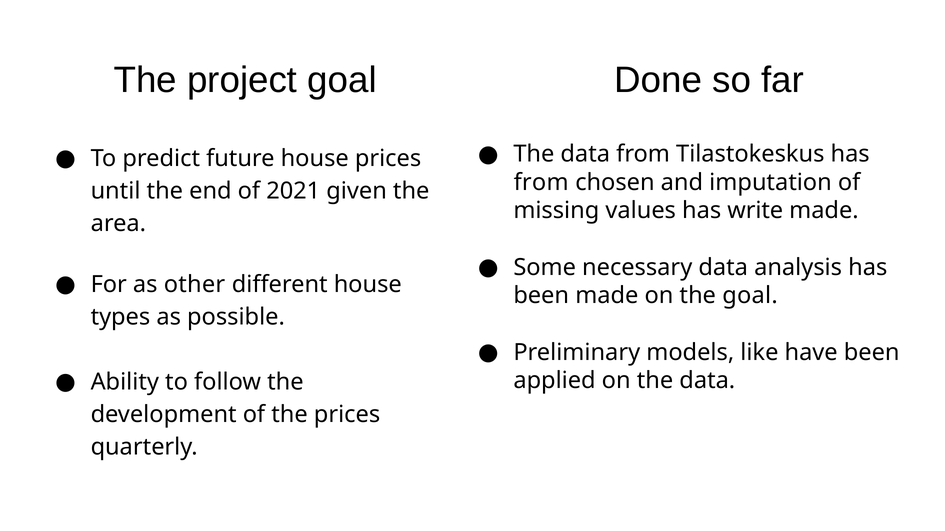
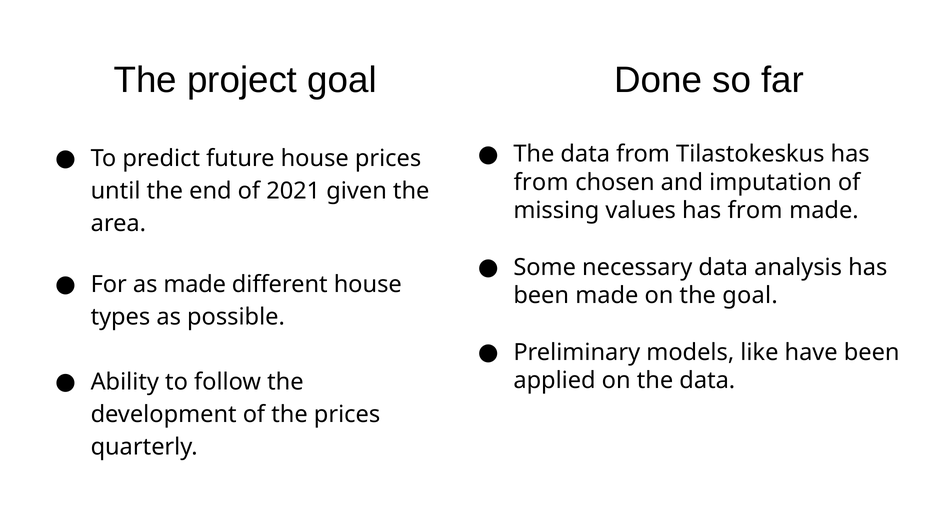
values has write: write -> from
as other: other -> made
